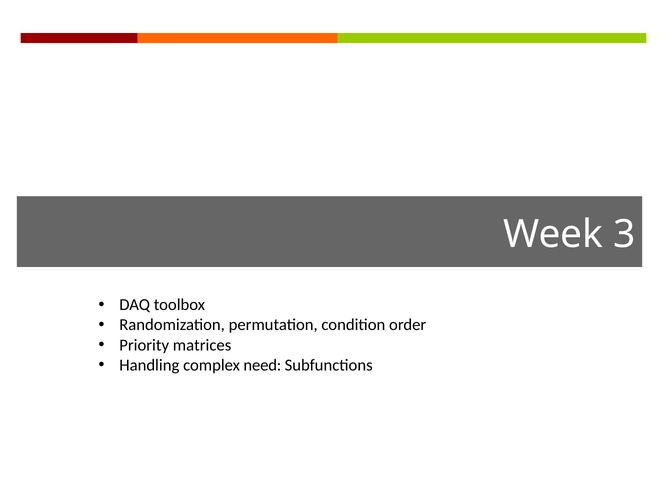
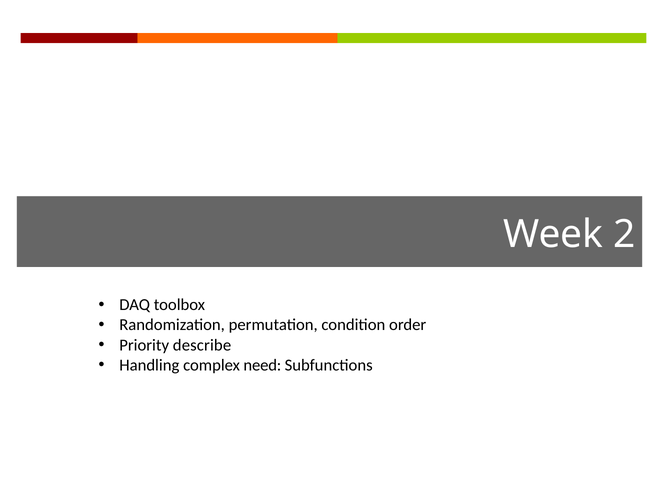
3: 3 -> 2
matrices: matrices -> describe
